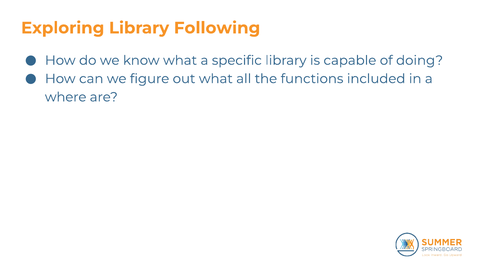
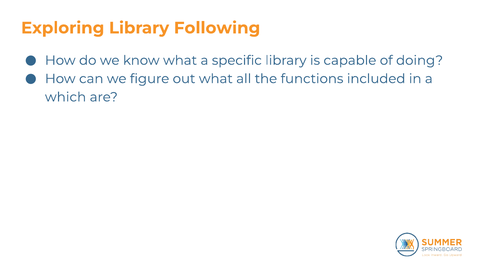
where: where -> which
